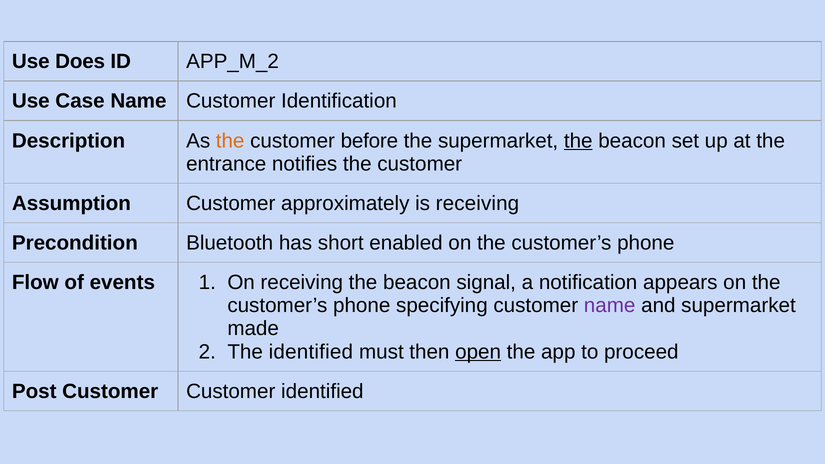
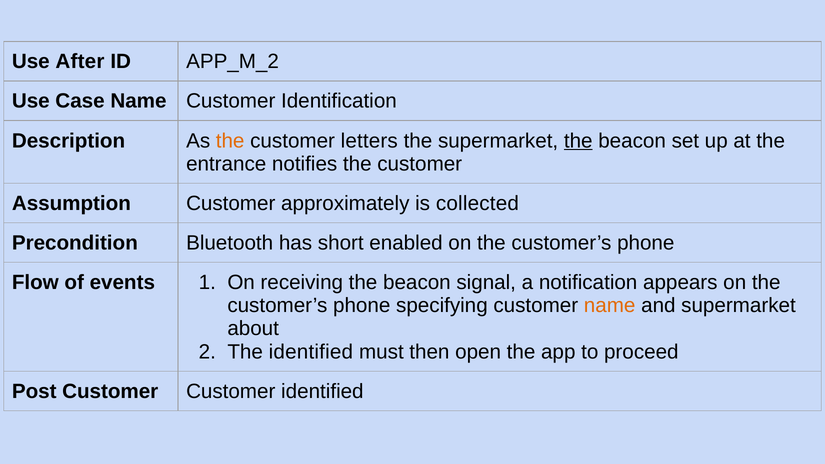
Does: Does -> After
before: before -> letters
is receiving: receiving -> collected
name at (610, 306) colour: purple -> orange
made: made -> about
open underline: present -> none
